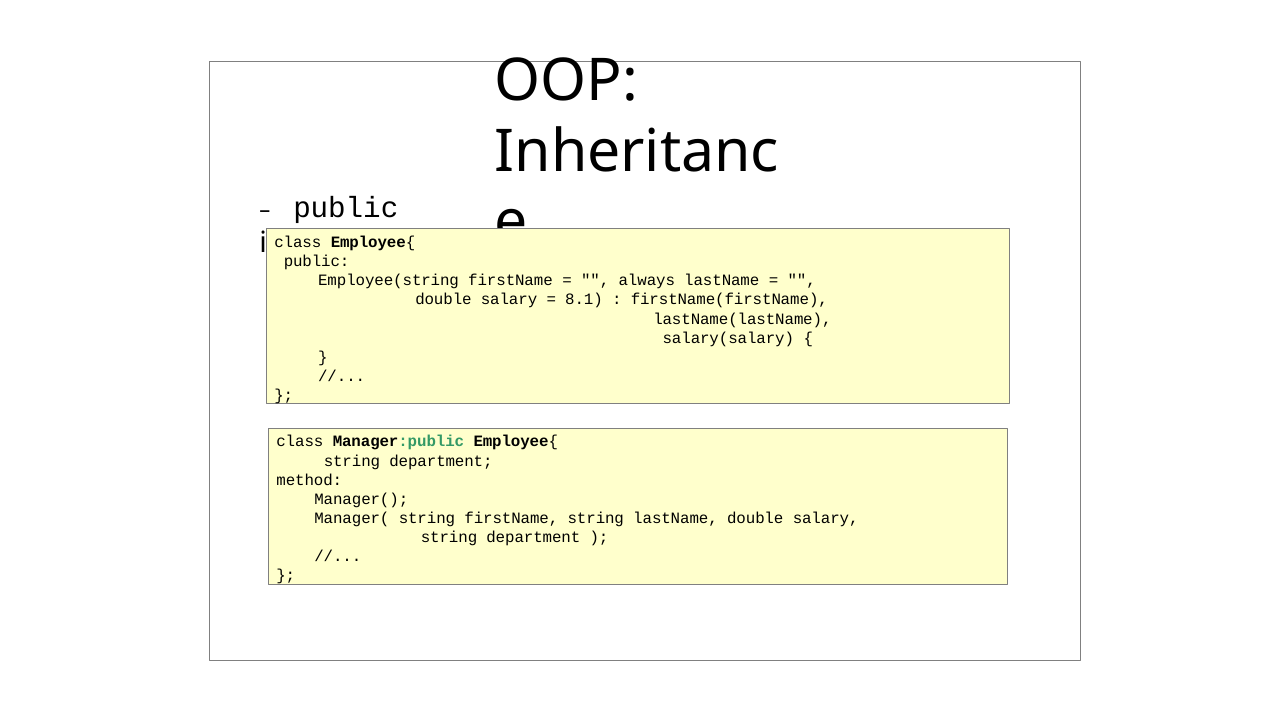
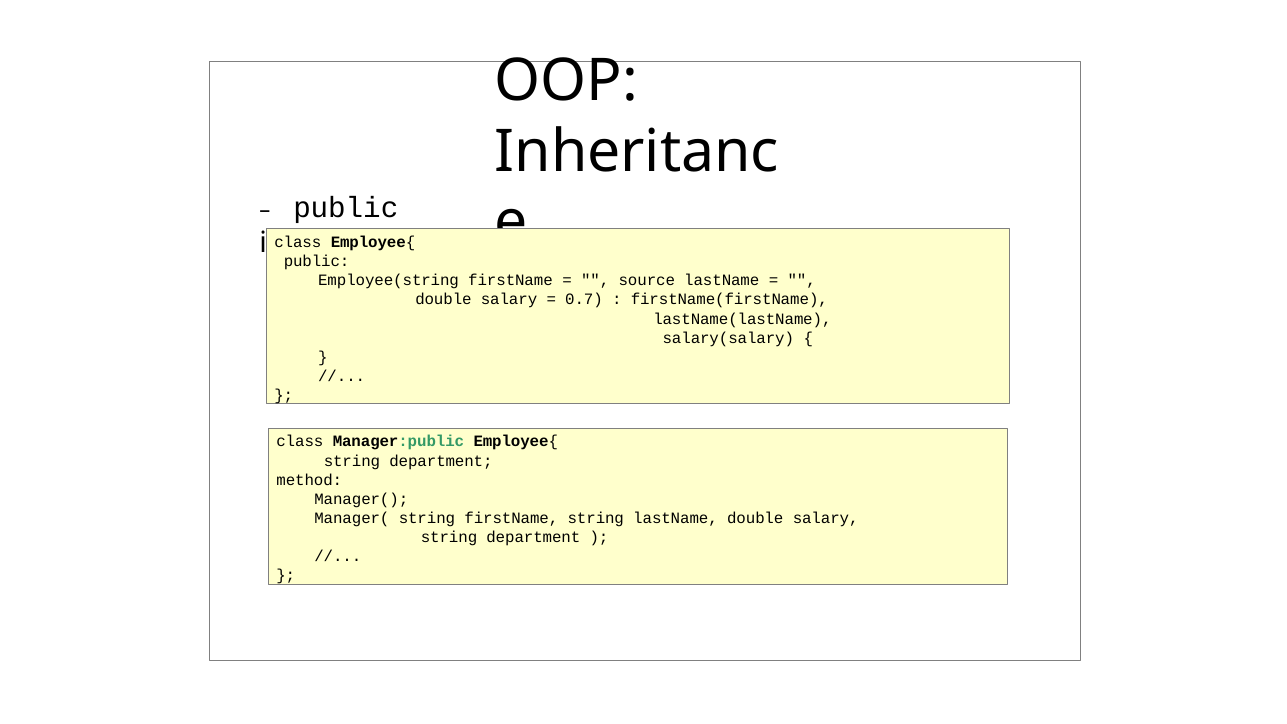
always: always -> source
8.1: 8.1 -> 0.7
